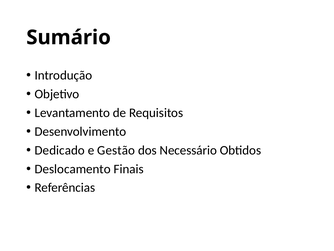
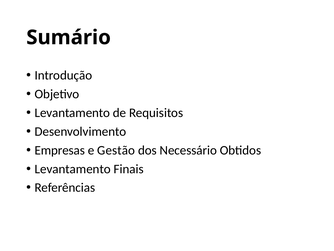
Dedicado: Dedicado -> Empresas
Deslocamento at (73, 169): Deslocamento -> Levantamento
